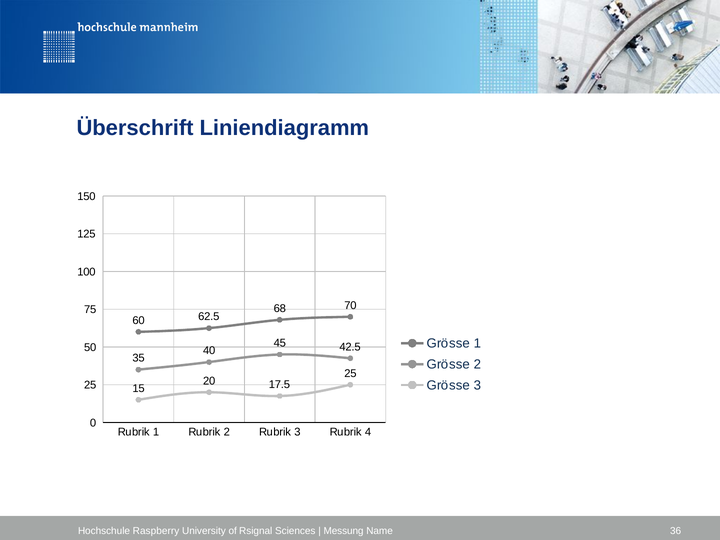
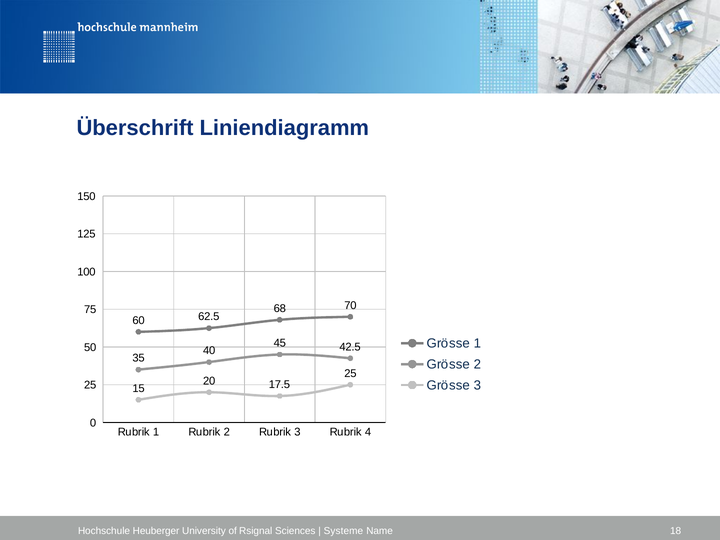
Raspberry: Raspberry -> Heuberger
Messung: Messung -> Systeme
36: 36 -> 18
